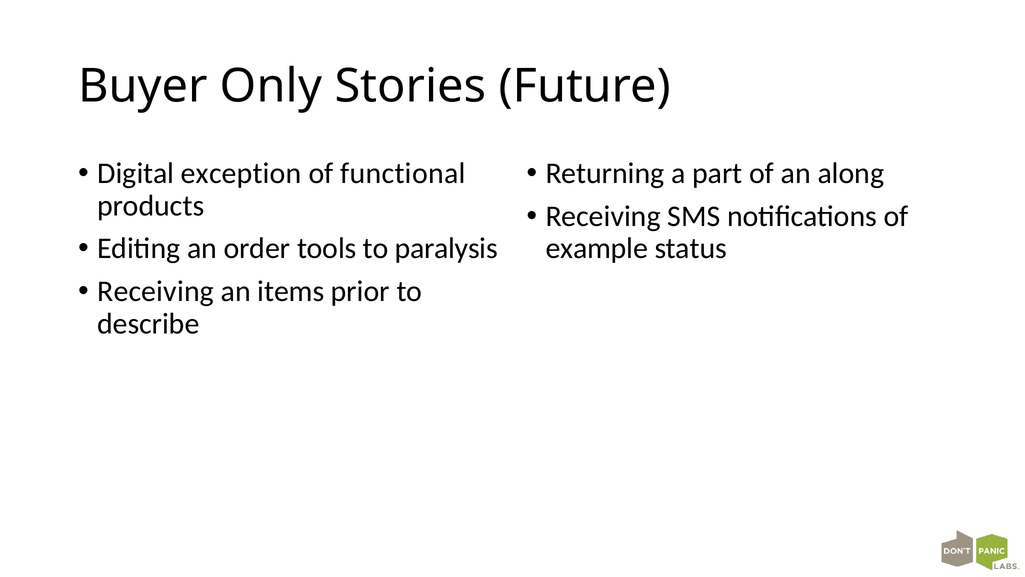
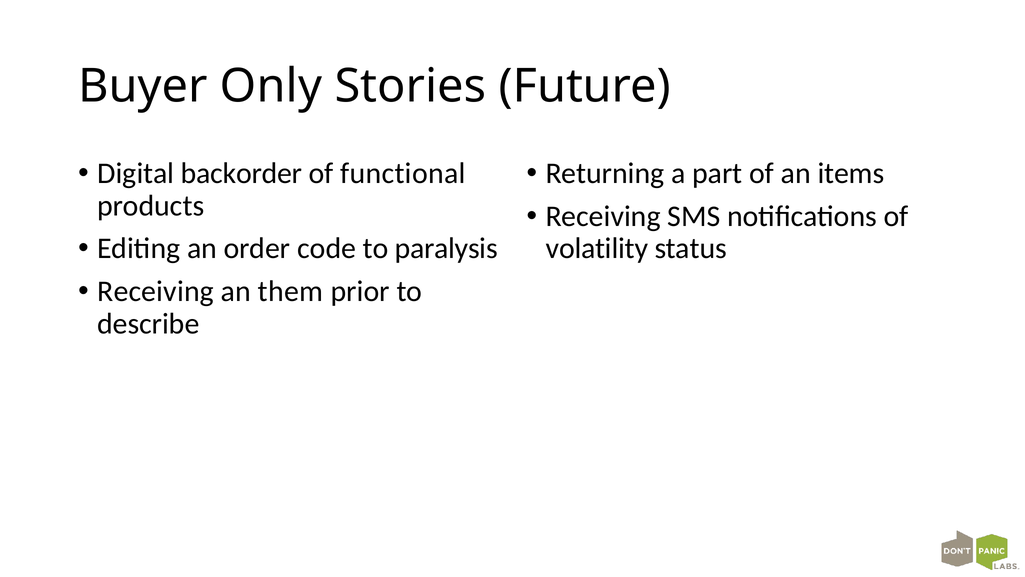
exception: exception -> backorder
along: along -> items
tools: tools -> code
example: example -> volatility
items: items -> them
